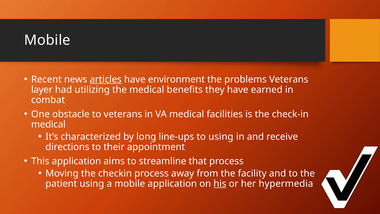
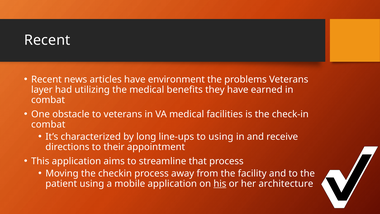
Mobile at (47, 40): Mobile -> Recent
articles underline: present -> none
medical at (48, 124): medical -> combat
hypermedia: hypermedia -> architecture
